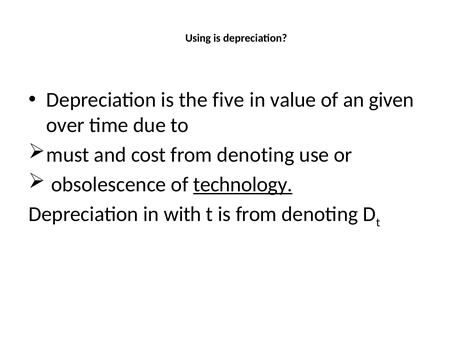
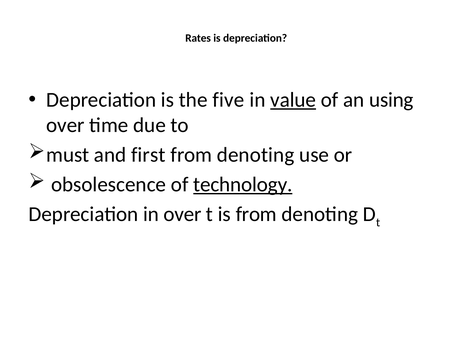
Using: Using -> Rates
value underline: none -> present
given: given -> using
cost: cost -> first
in with: with -> over
